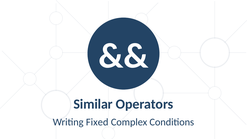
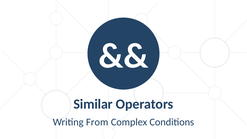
Fixed: Fixed -> From
